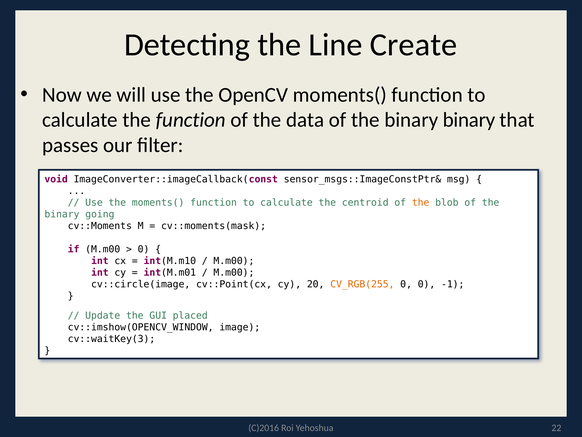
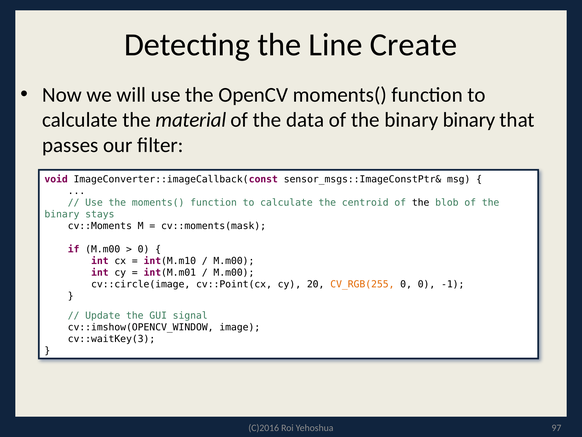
the function: function -> material
the at (421, 202) colour: orange -> black
going: going -> stays
placed: placed -> signal
22: 22 -> 97
